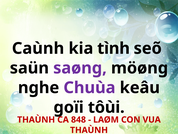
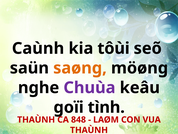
tình: tình -> tôùi
saøng colour: purple -> orange
tôùi: tôùi -> tình
